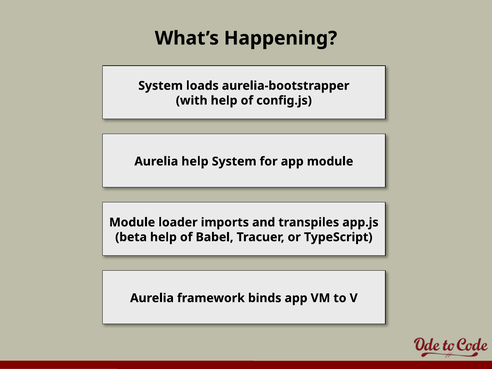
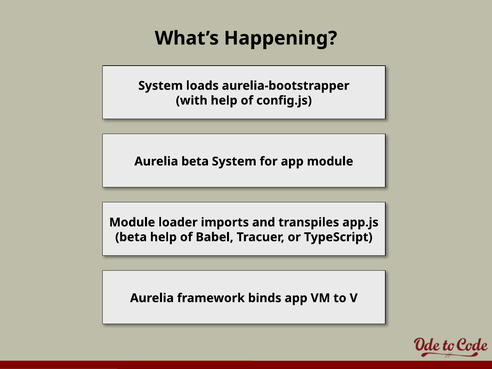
Aurelia help: help -> beta
